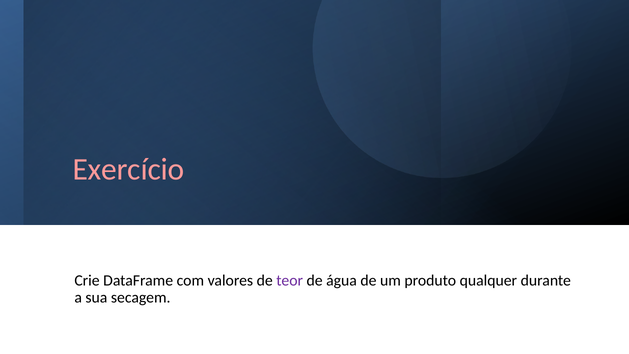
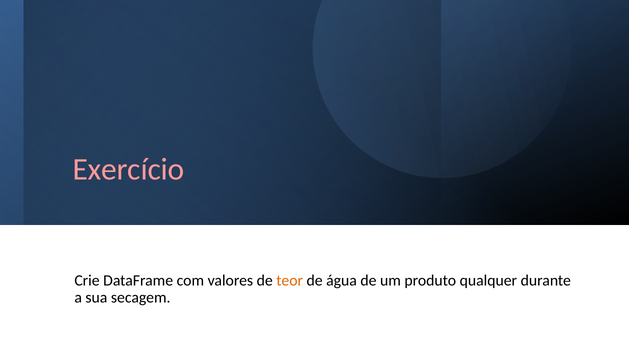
teor colour: purple -> orange
